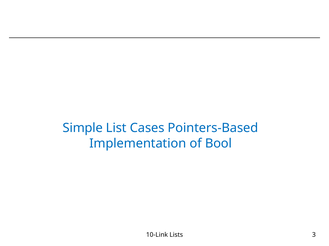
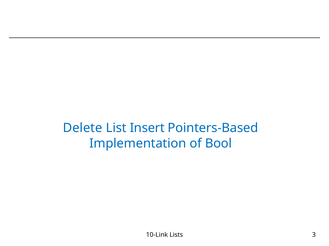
Simple: Simple -> Delete
Cases: Cases -> Insert
